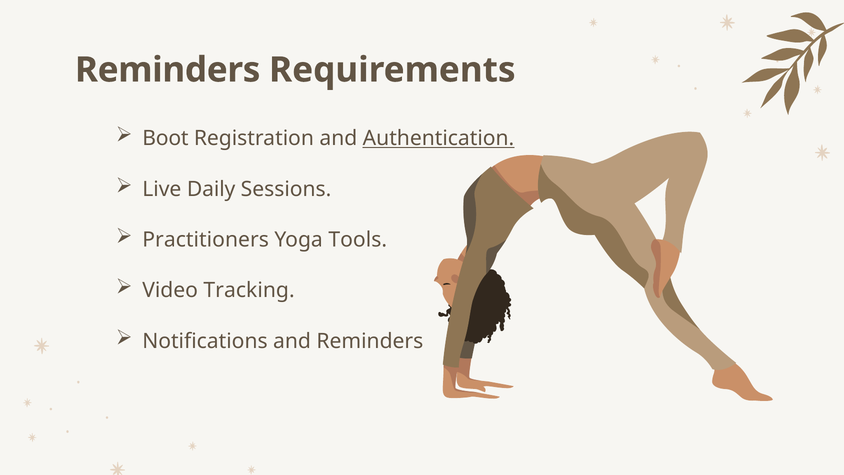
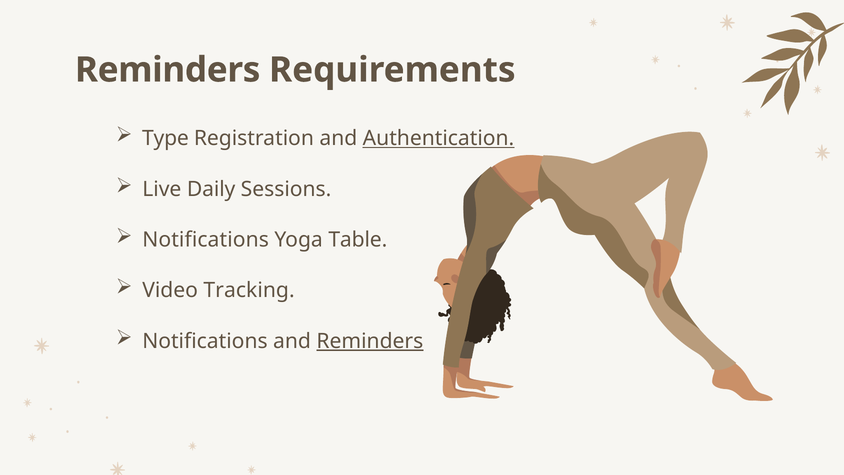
Boot: Boot -> Type
Practitioners at (206, 240): Practitioners -> Notifications
Tools: Tools -> Table
Reminders at (370, 341) underline: none -> present
